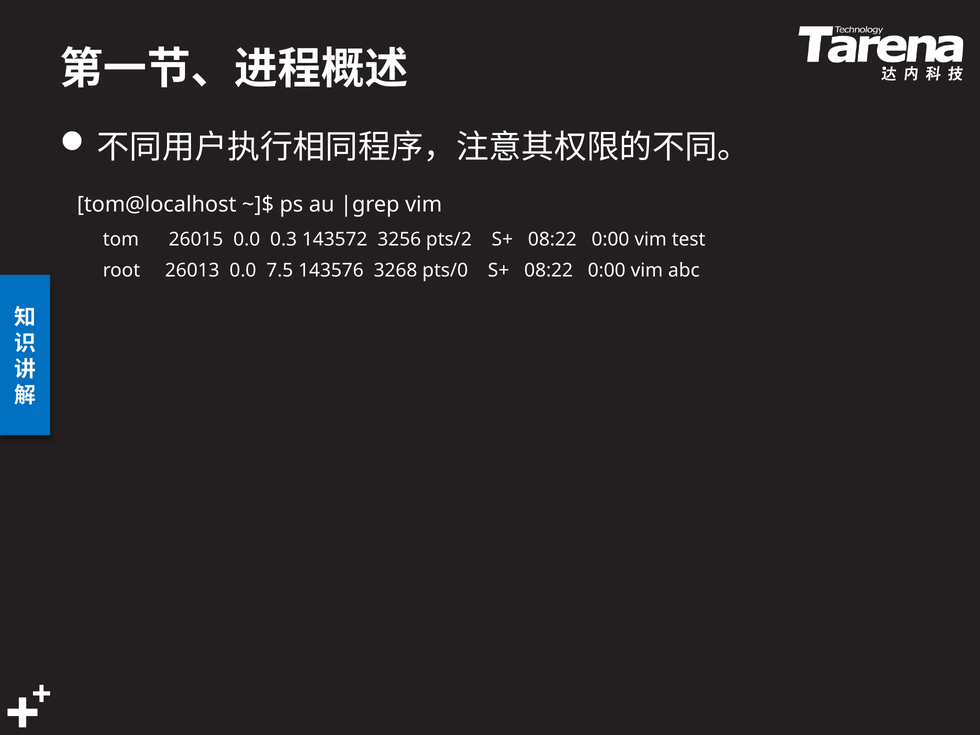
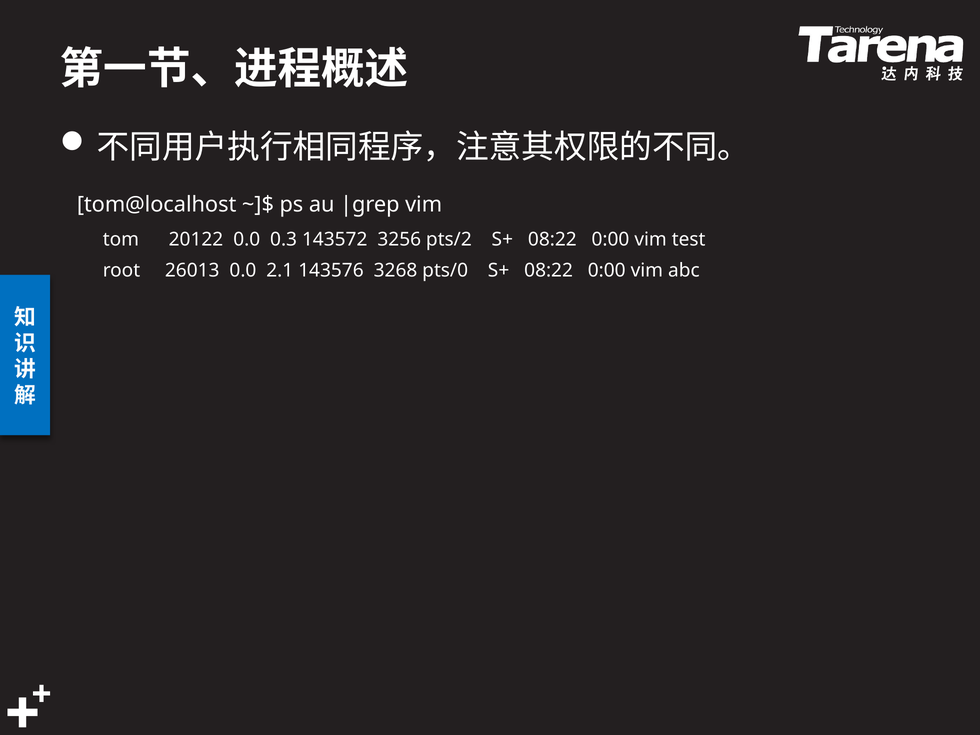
26015: 26015 -> 20122
7.5: 7.5 -> 2.1
